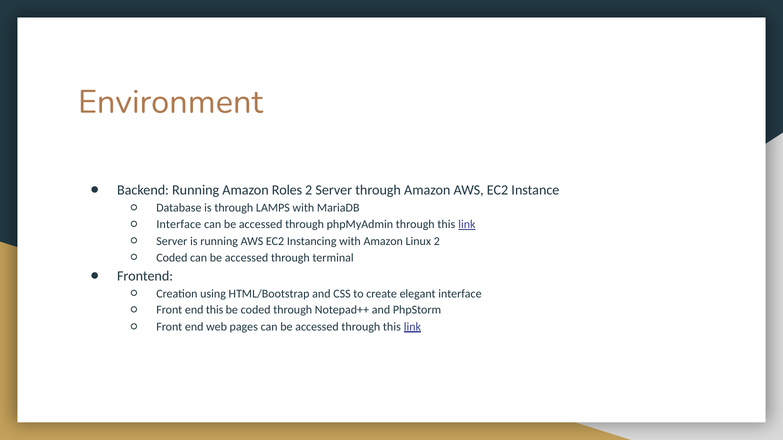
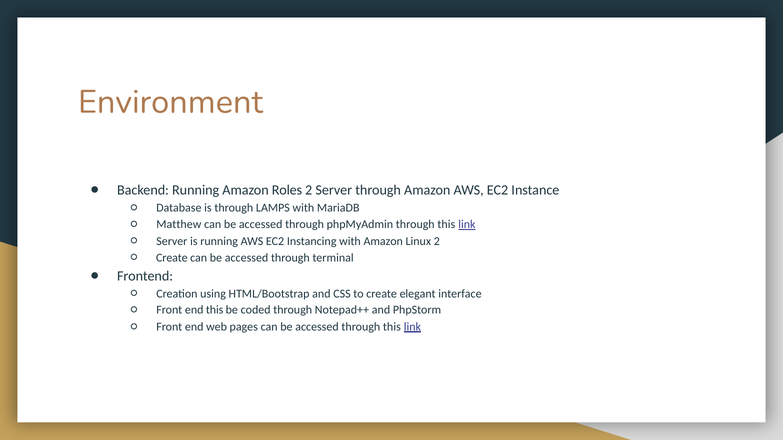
Interface at (179, 225): Interface -> Matthew
Coded at (172, 258): Coded -> Create
